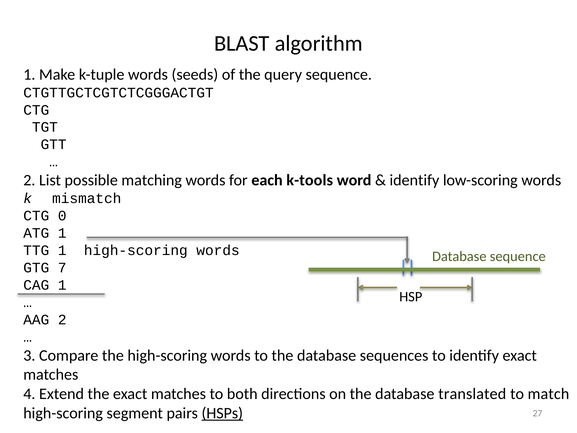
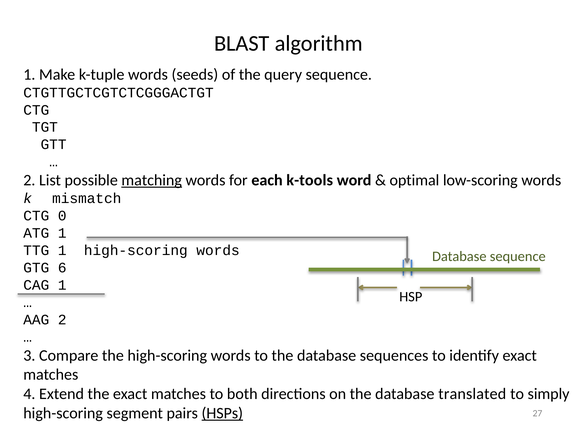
matching underline: none -> present
identify at (414, 180): identify -> optimal
7: 7 -> 6
match: match -> simply
